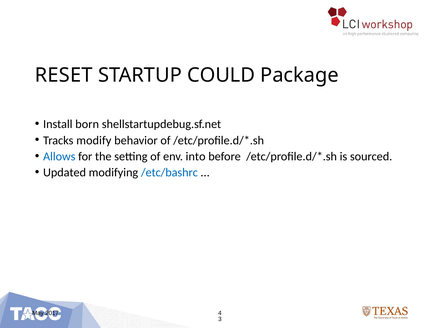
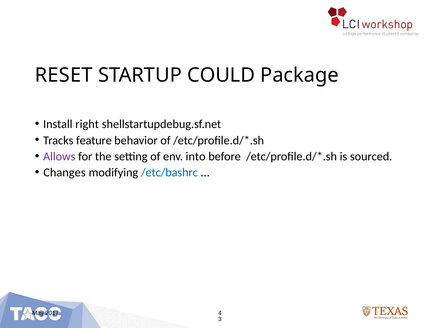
born: born -> right
modify: modify -> feature
Allows colour: blue -> purple
Updated: Updated -> Changes
